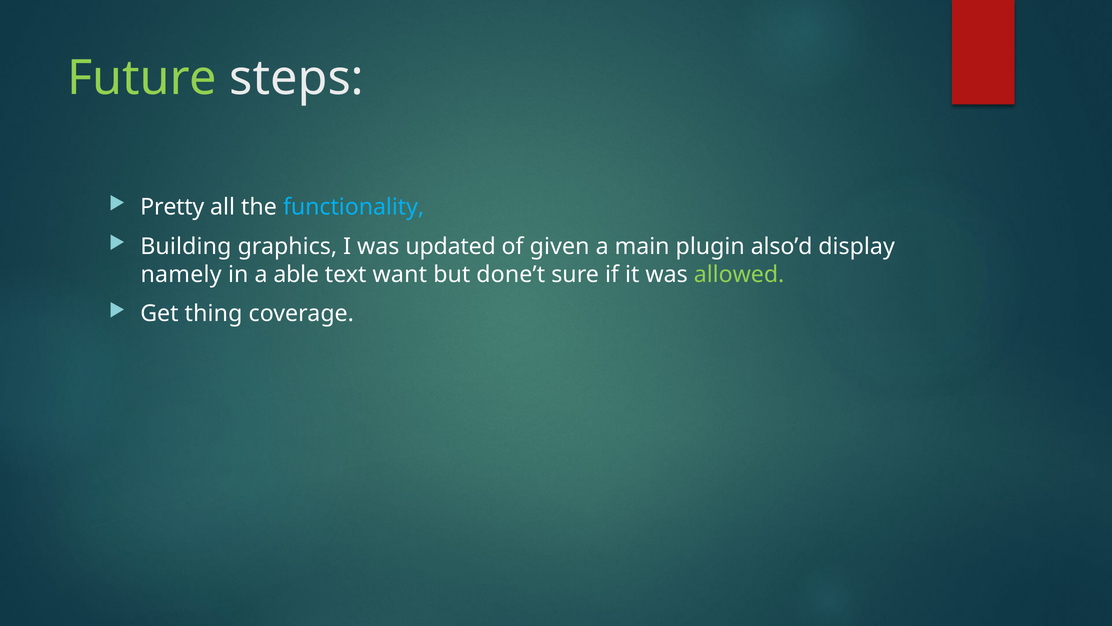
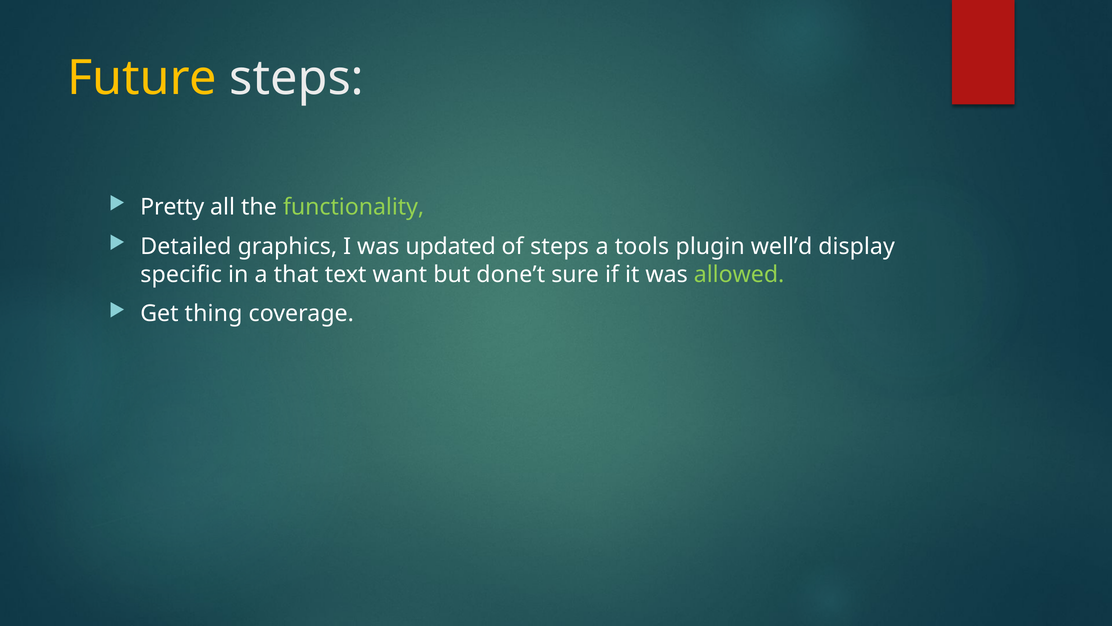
Future colour: light green -> yellow
functionality colour: light blue -> light green
Building: Building -> Detailed
of given: given -> steps
main: main -> tools
also’d: also’d -> well’d
namely: namely -> specific
able: able -> that
